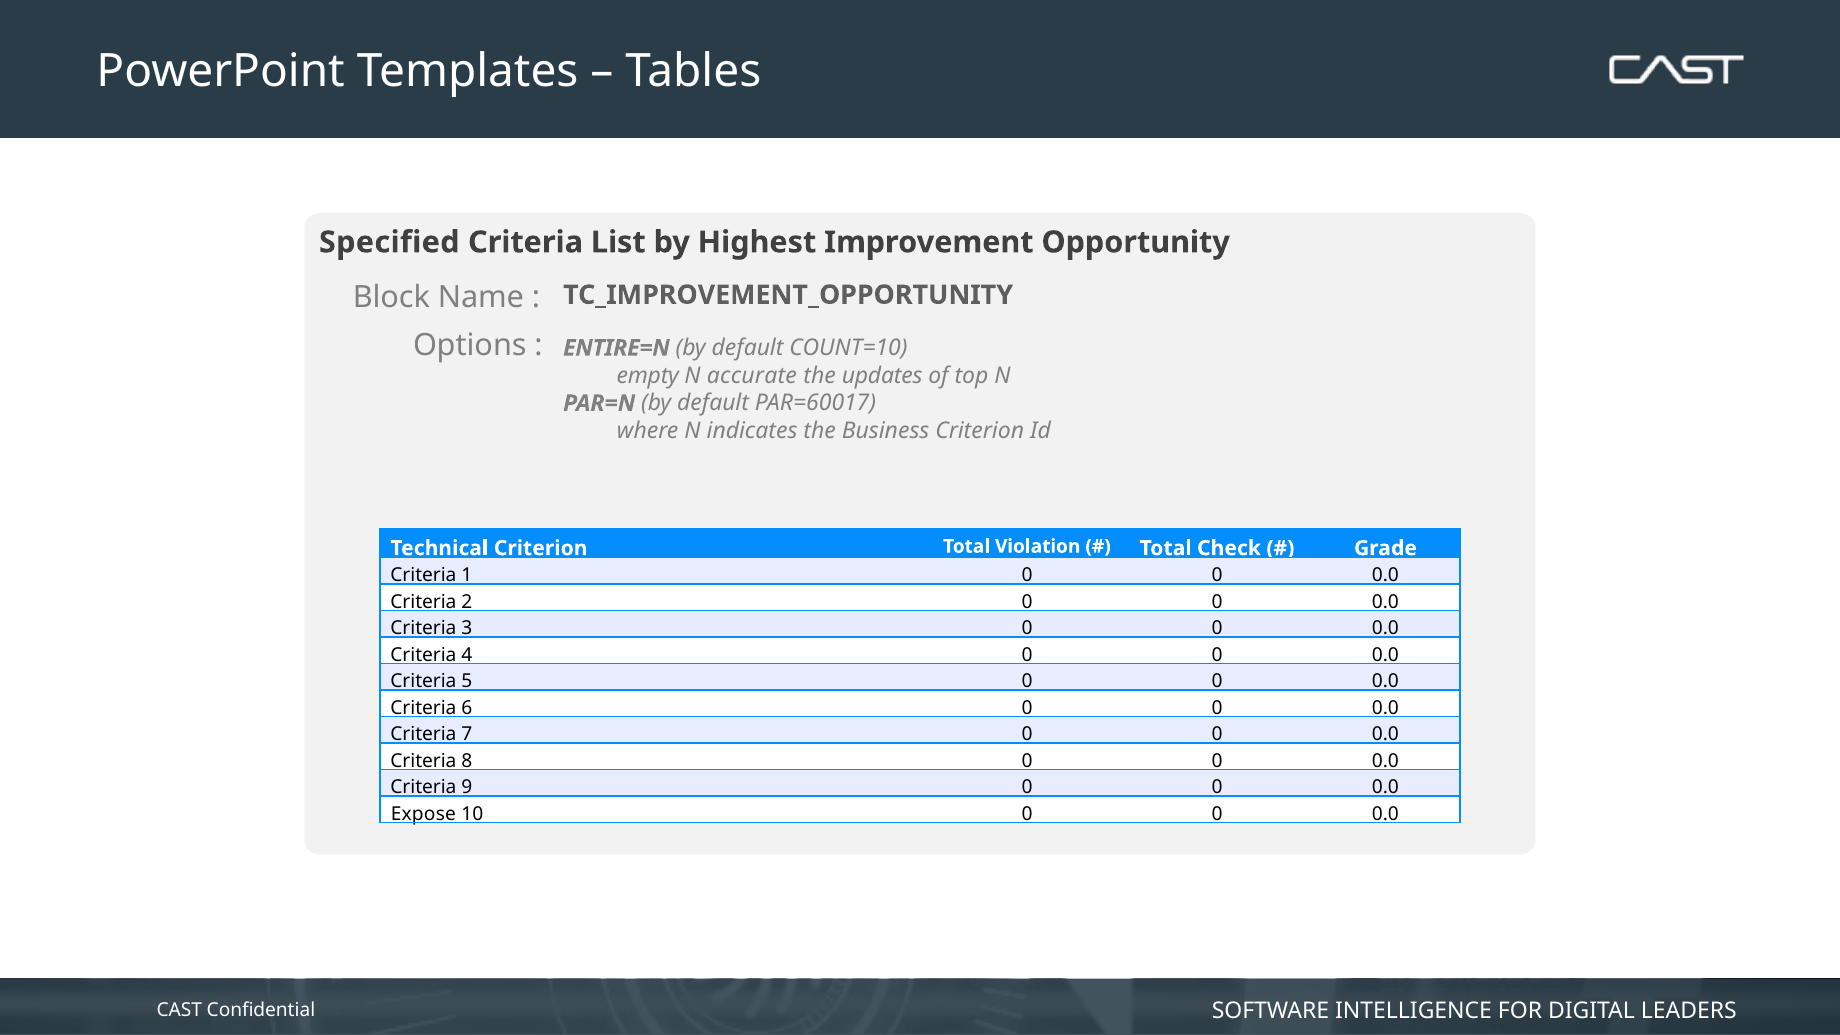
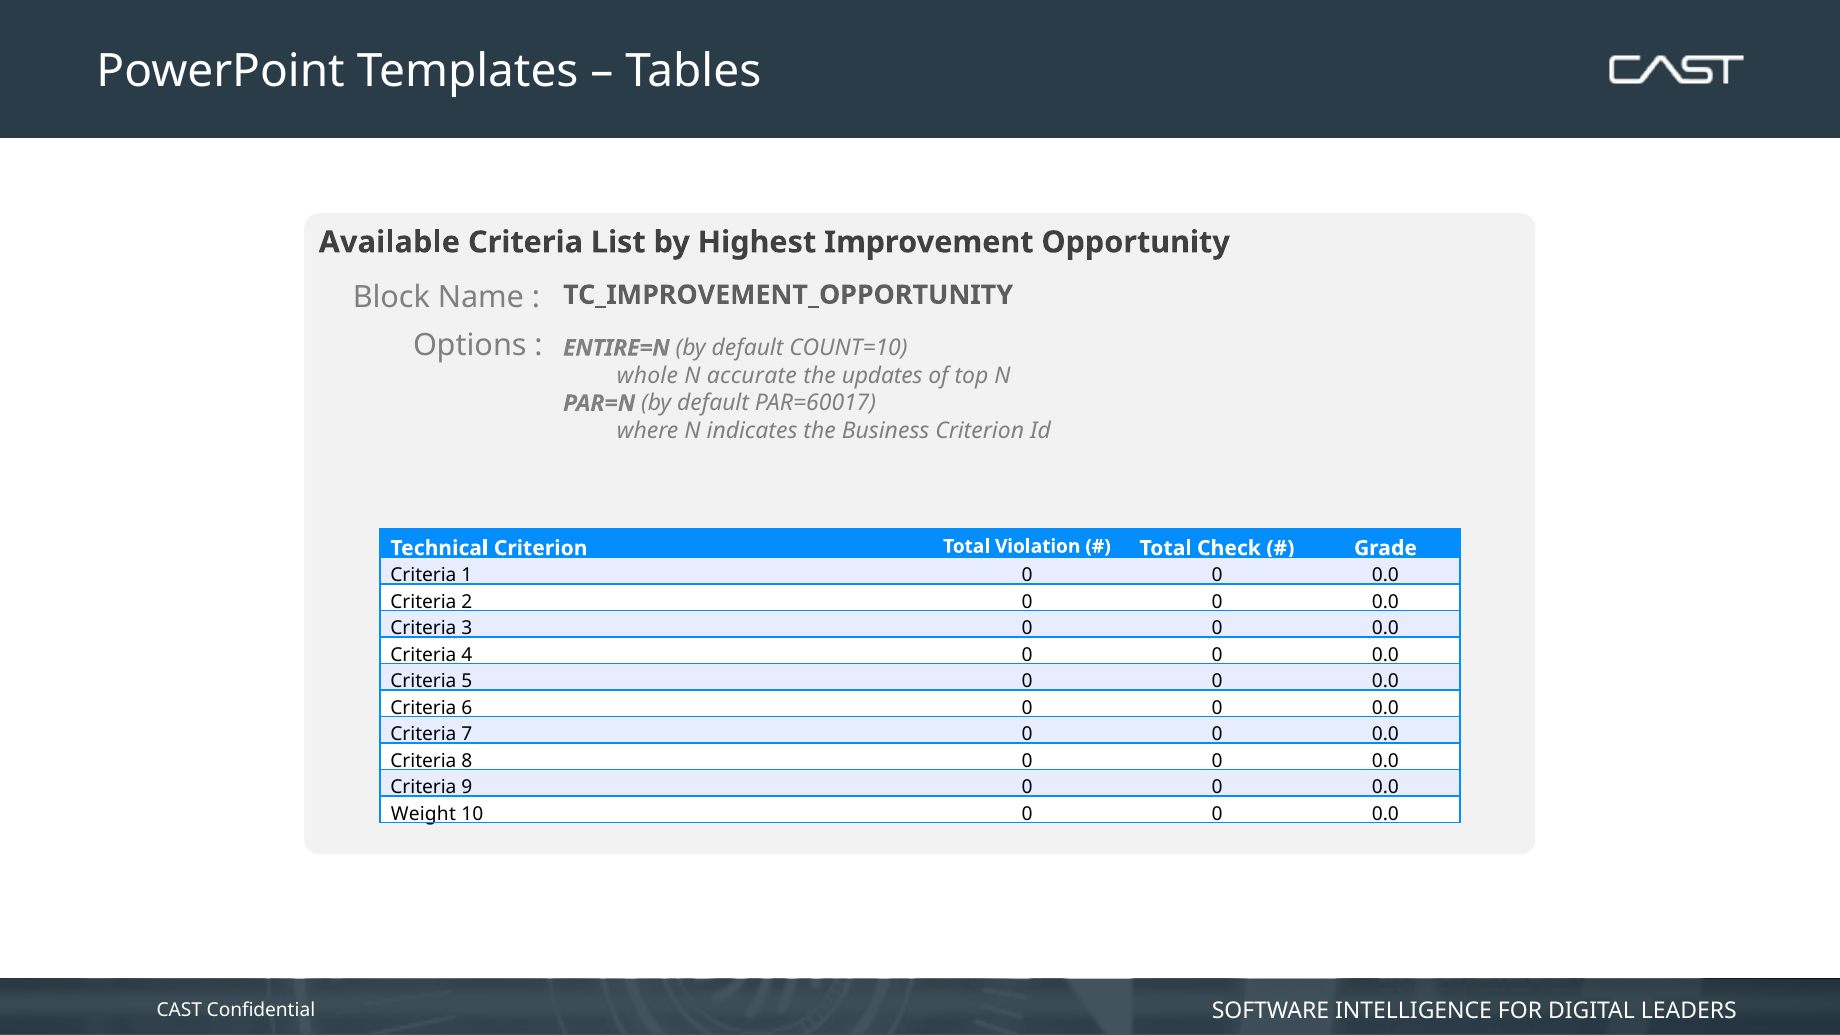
Specified: Specified -> Available
empty: empty -> whole
Expose: Expose -> Weight
